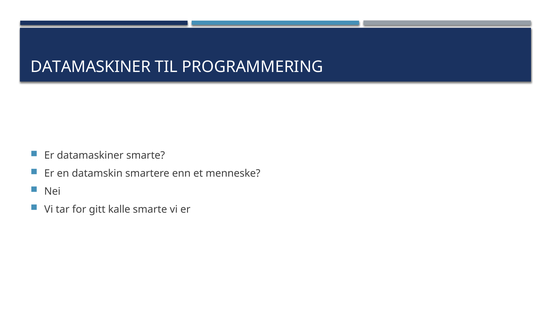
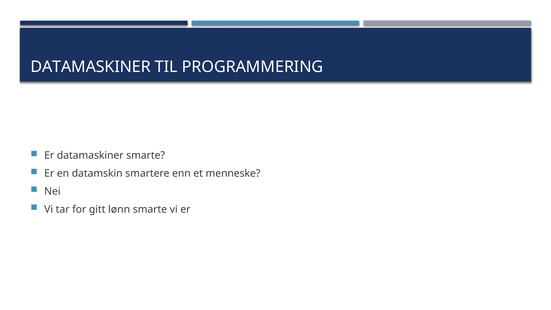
kalle: kalle -> lønn
